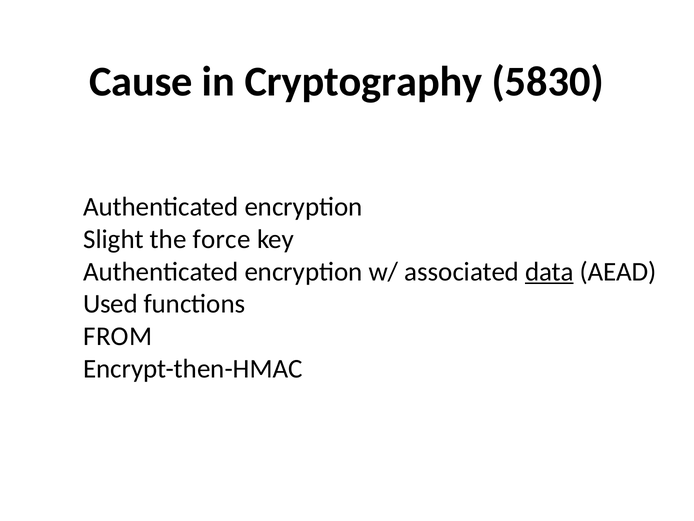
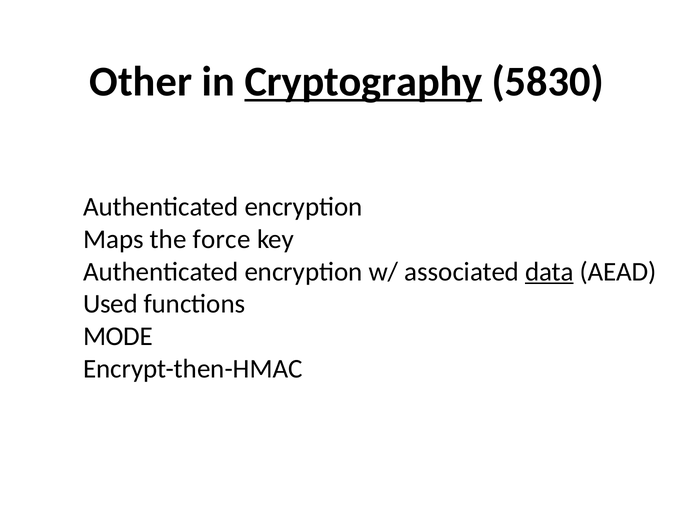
Cause: Cause -> Other
Cryptography underline: none -> present
Slight: Slight -> Maps
FROM: FROM -> MODE
